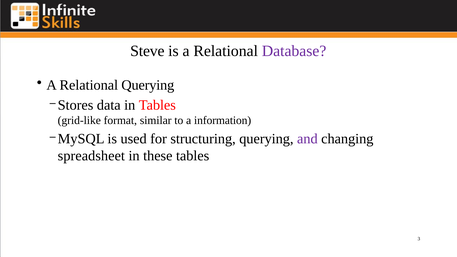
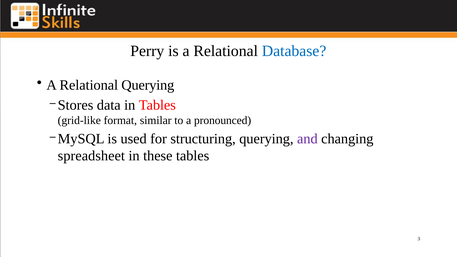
Steve: Steve -> Perry
Database colour: purple -> blue
information: information -> pronounced
